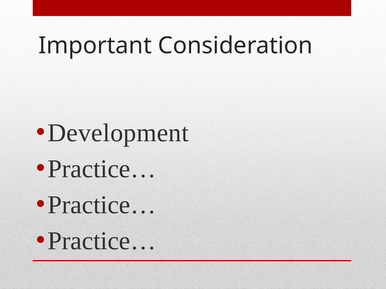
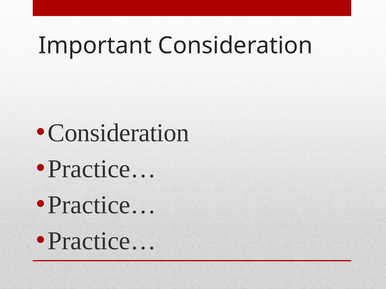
Development at (118, 133): Development -> Consideration
